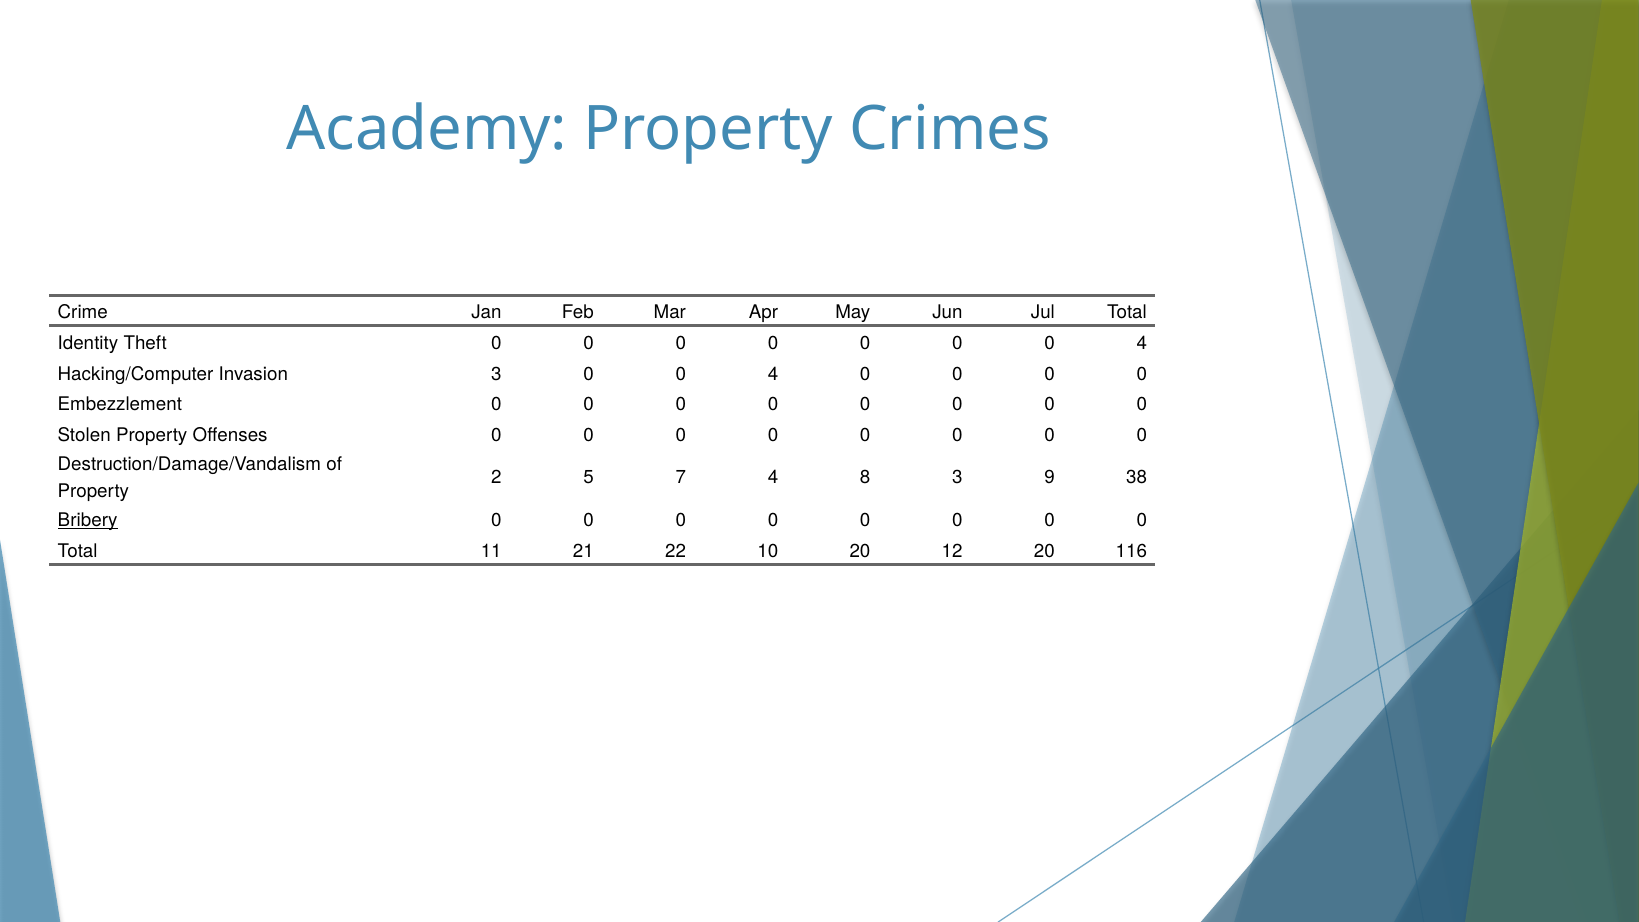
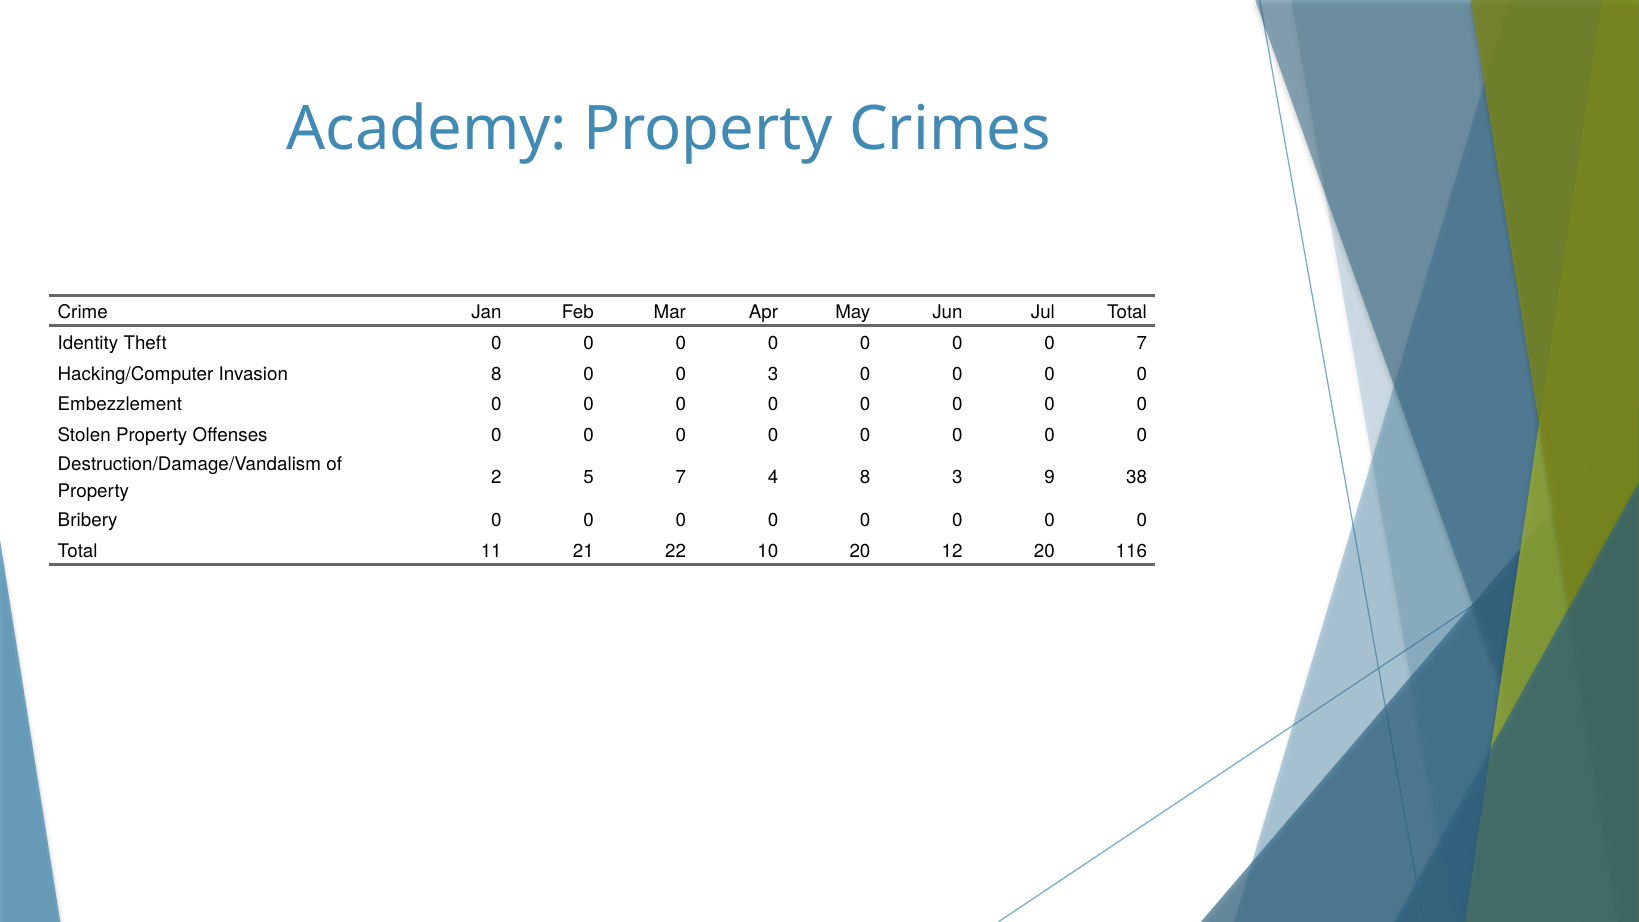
0 0 0 4: 4 -> 7
Invasion 3: 3 -> 8
4 at (773, 374): 4 -> 3
Bribery underline: present -> none
